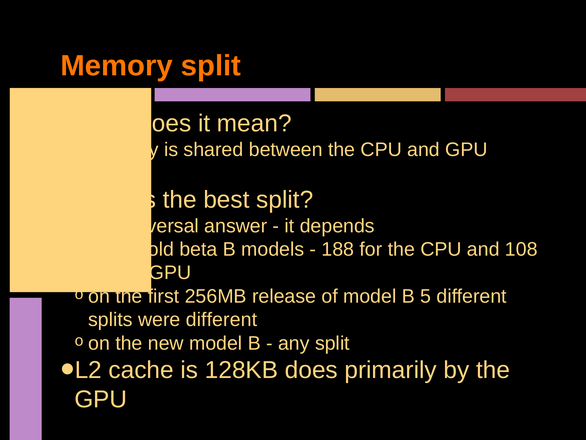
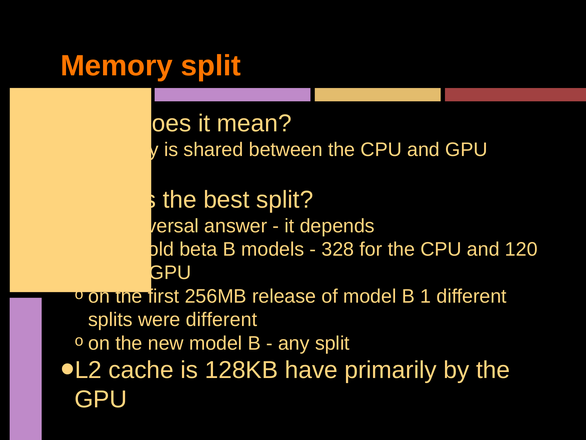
188: 188 -> 328
108: 108 -> 120
5: 5 -> 1
128KB does: does -> have
